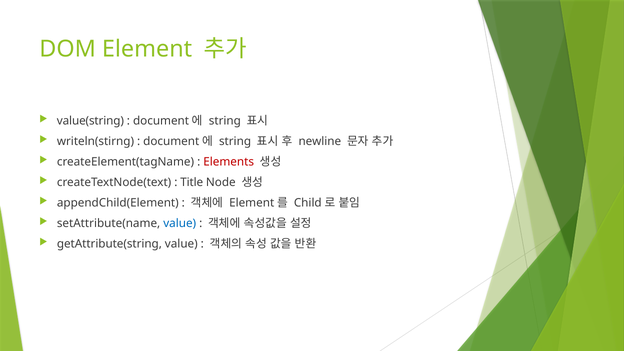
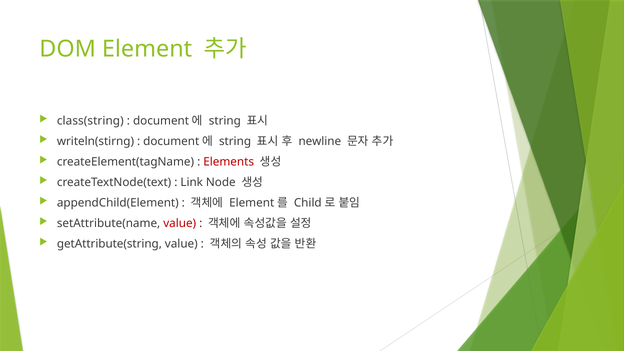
value(string: value(string -> class(string
Title: Title -> Link
value at (180, 223) colour: blue -> red
